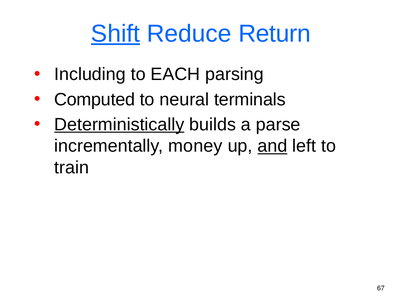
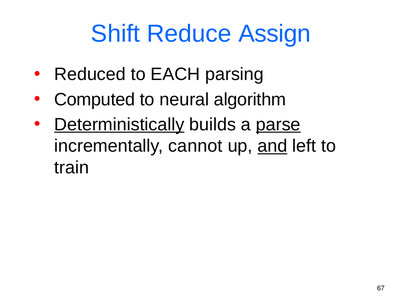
Shift underline: present -> none
Return: Return -> Assign
Including: Including -> Reduced
terminals: terminals -> algorithm
parse underline: none -> present
money: money -> cannot
